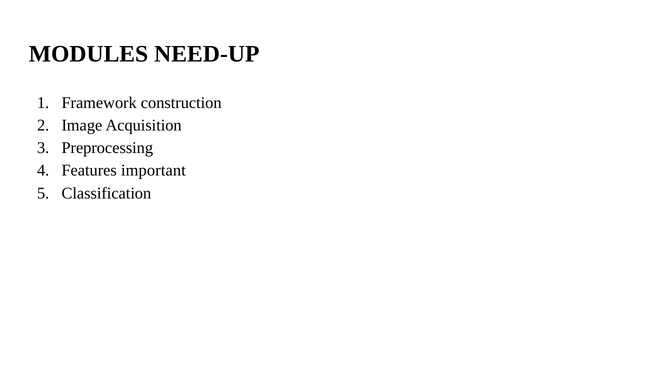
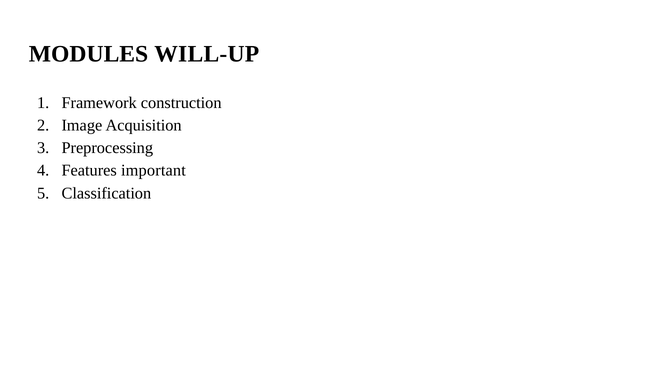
NEED-UP: NEED-UP -> WILL-UP
